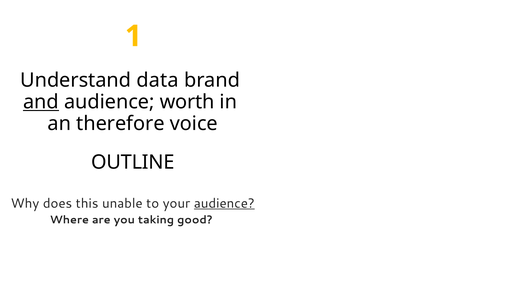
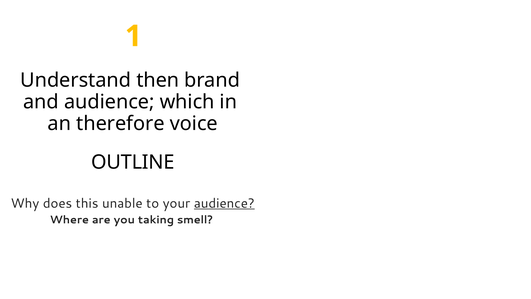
data: data -> then
and underline: present -> none
worth: worth -> which
good: good -> smell
